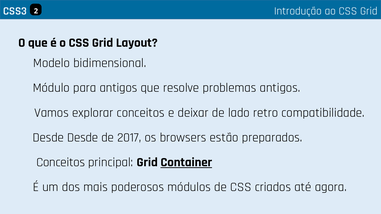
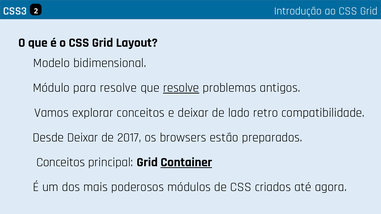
para antigos: antigos -> resolve
resolve at (181, 88) underline: none -> present
Desde Desde: Desde -> Deixar
